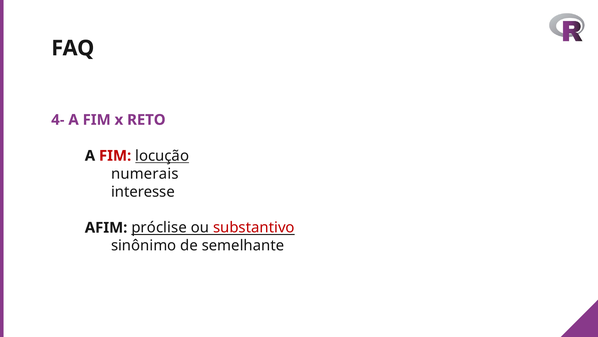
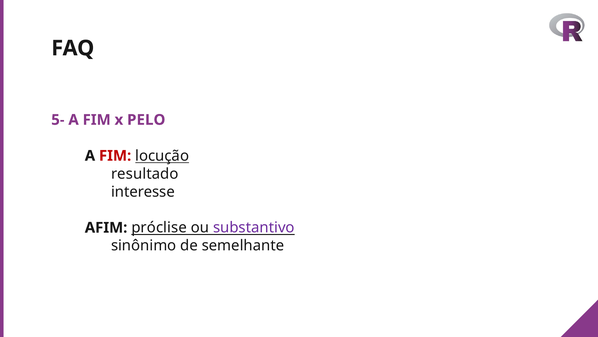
4-: 4- -> 5-
RETO: RETO -> PELO
numerais: numerais -> resultado
substantivo colour: red -> purple
